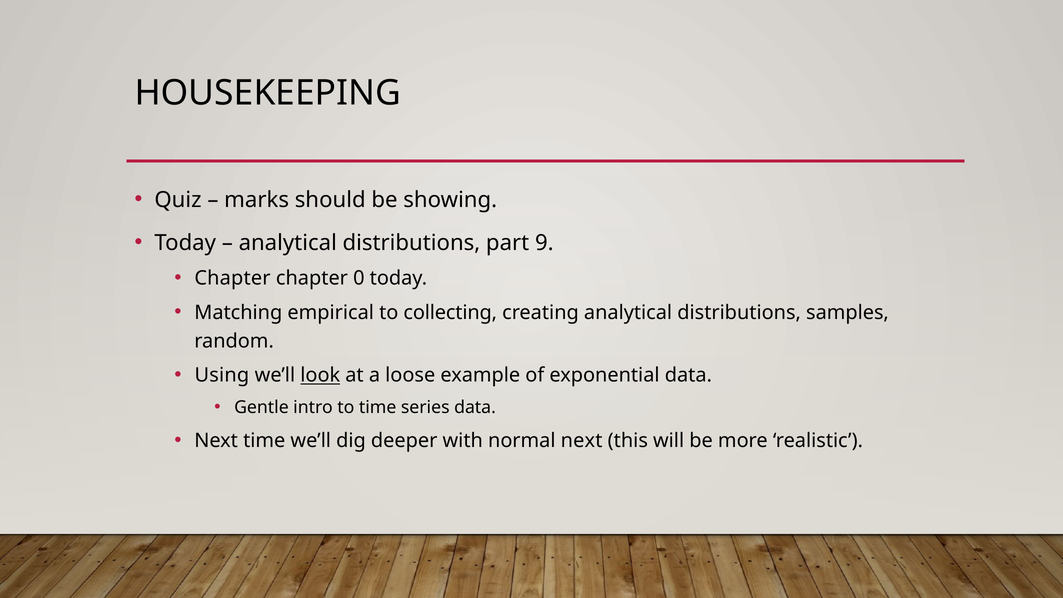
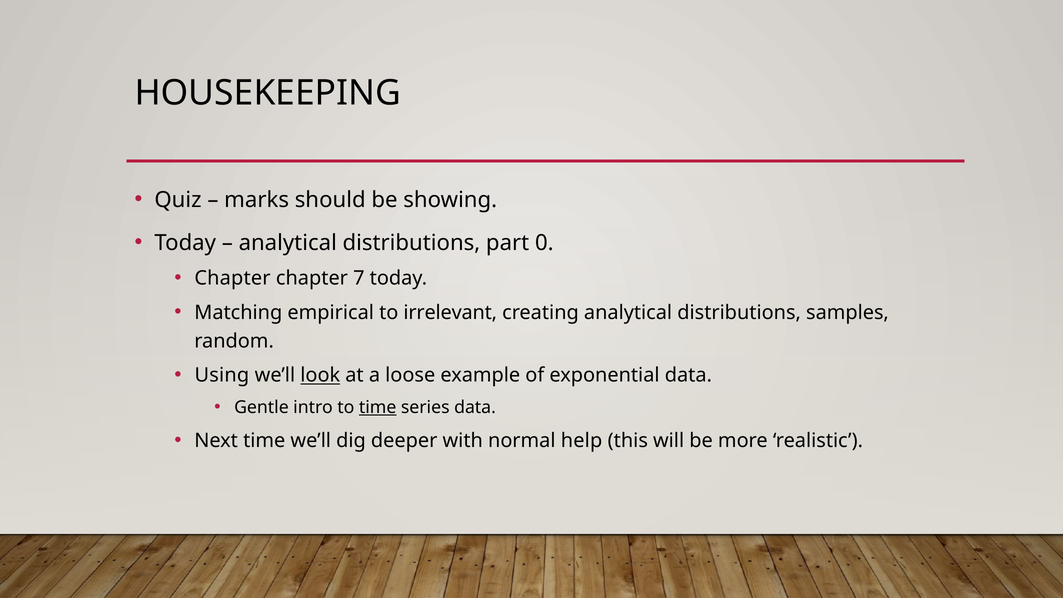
9: 9 -> 0
0: 0 -> 7
collecting: collecting -> irrelevant
time at (378, 408) underline: none -> present
normal next: next -> help
